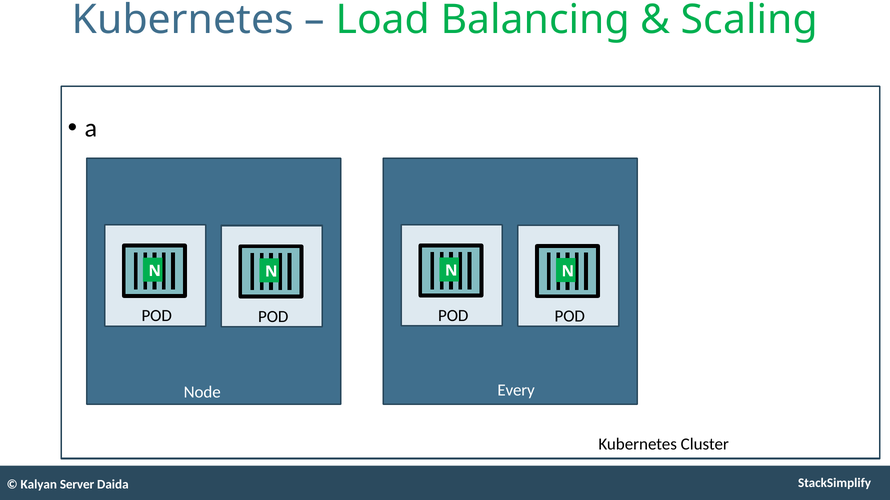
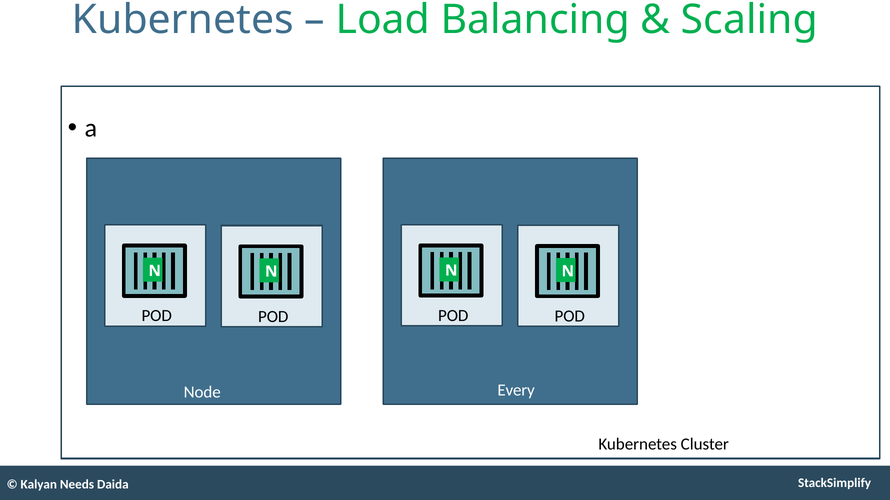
Server: Server -> Needs
